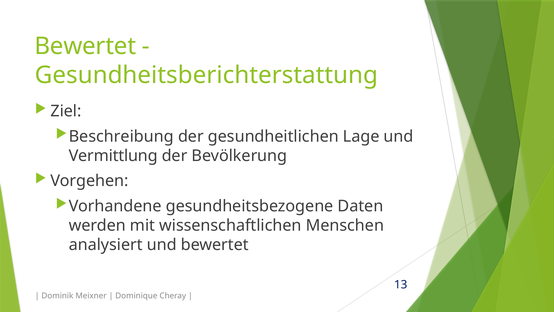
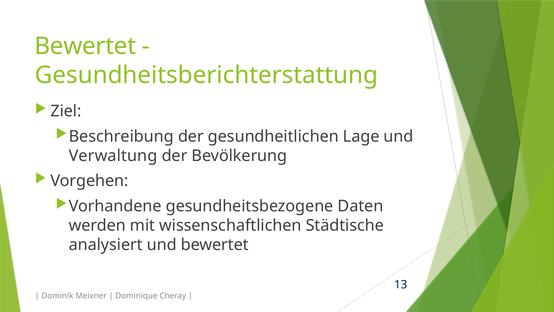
Vermittlung: Vermittlung -> Verwaltung
Menschen: Menschen -> Städtische
